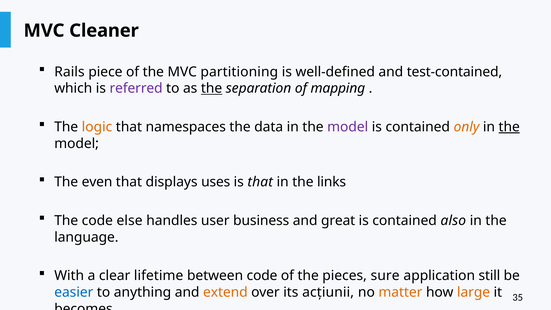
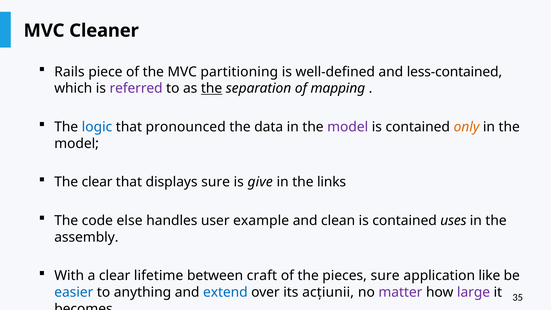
test-contained: test-contained -> less-contained
logic colour: orange -> blue
namespaces: namespaces -> pronounced
the at (509, 127) underline: present -> none
The even: even -> clear
displays uses: uses -> sure
is that: that -> give
business: business -> example
great: great -> clean
also: also -> uses
language: language -> assembly
between code: code -> craft
still: still -> like
extend colour: orange -> blue
matter colour: orange -> purple
large colour: orange -> purple
